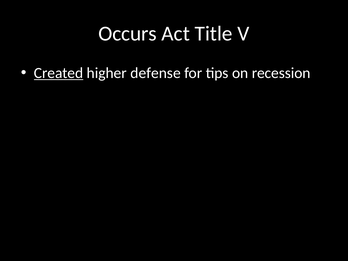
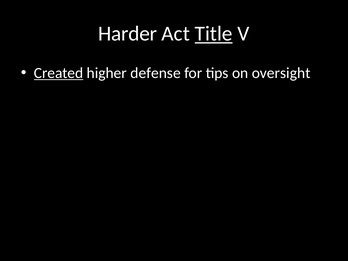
Occurs: Occurs -> Harder
Title underline: none -> present
recession: recession -> oversight
